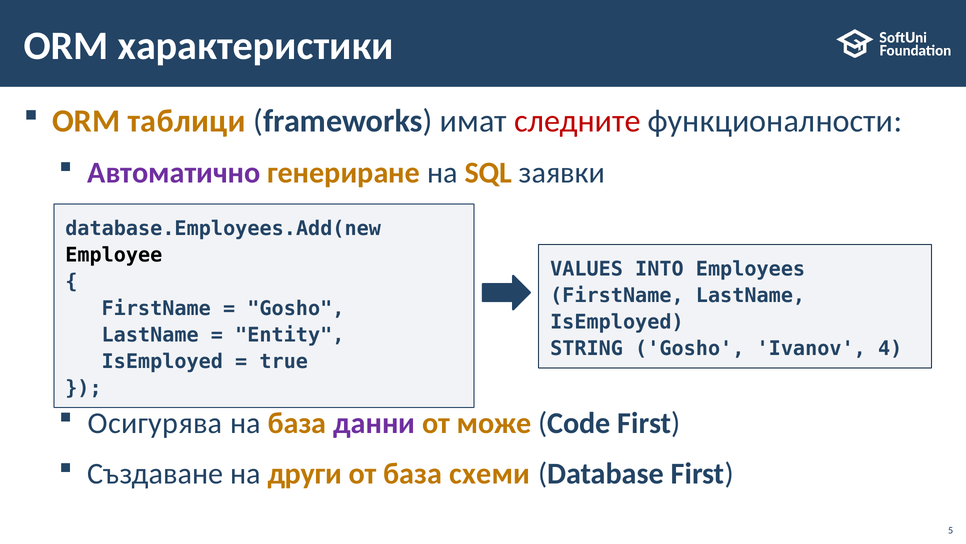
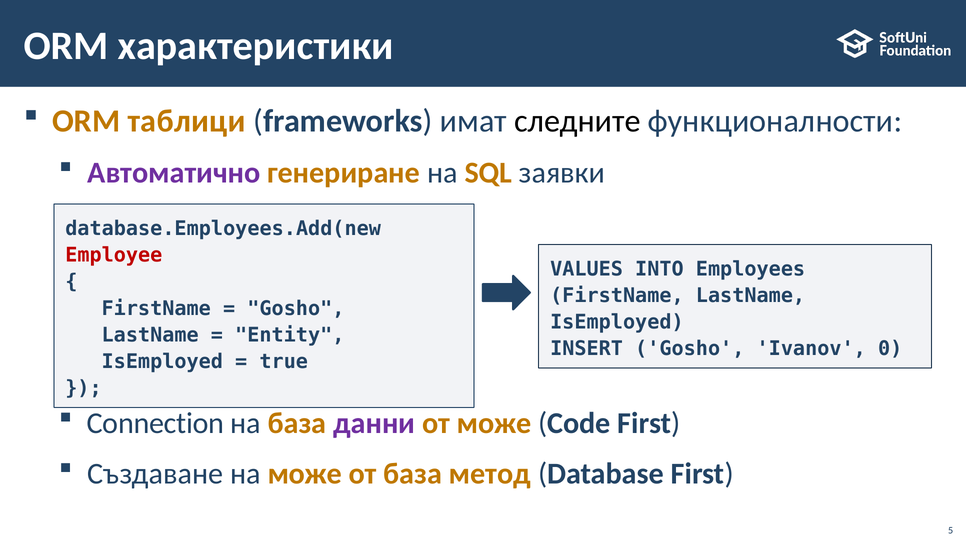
следните colour: red -> black
Employee colour: black -> red
STRING: STRING -> INSERT
4: 4 -> 0
Осигурява: Осигурява -> Connection
на други: други -> може
схеми: схеми -> метод
